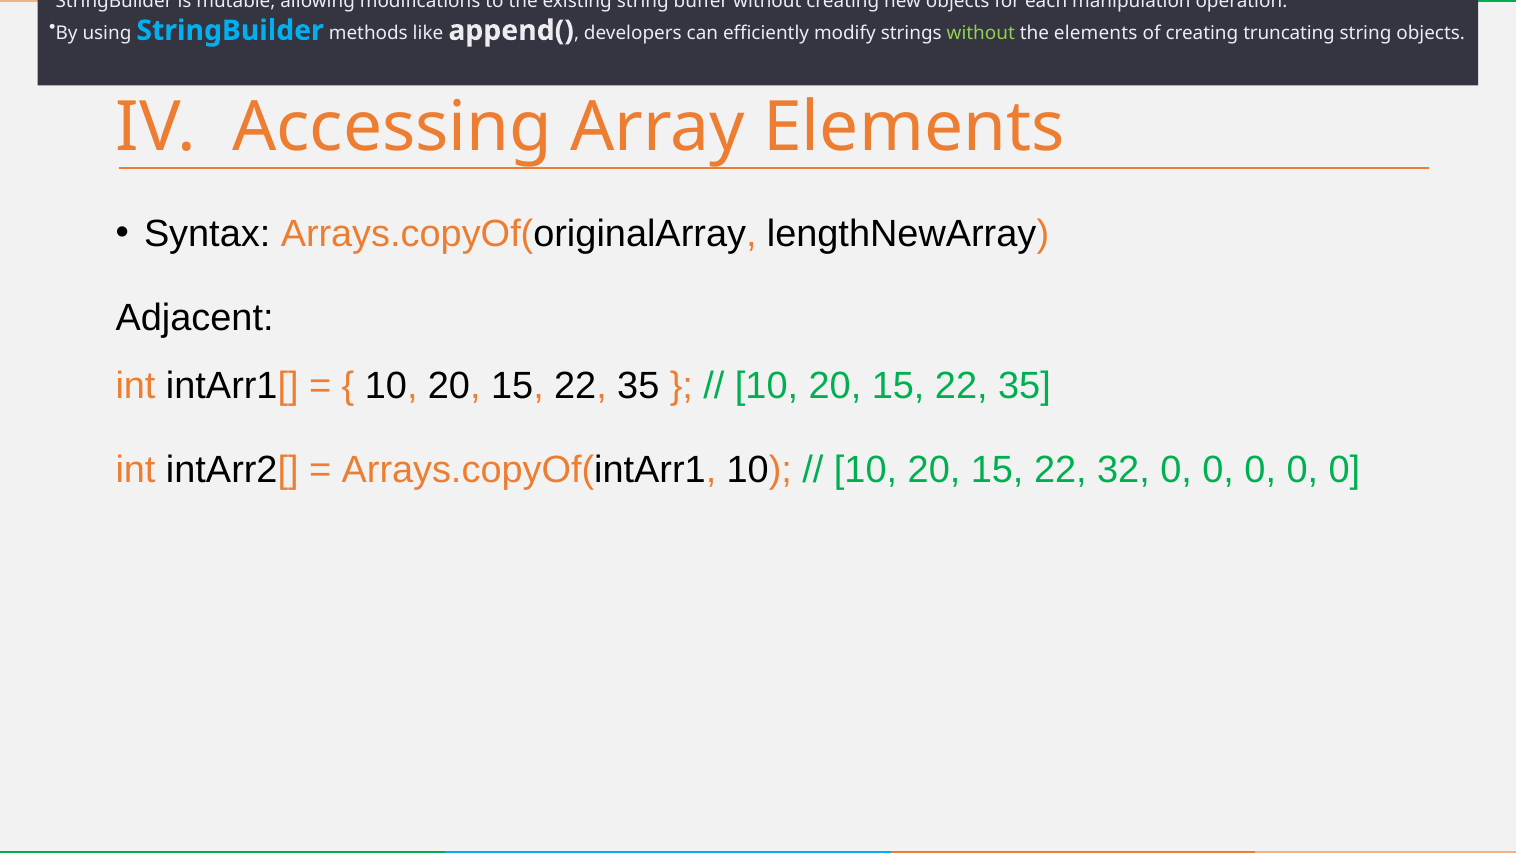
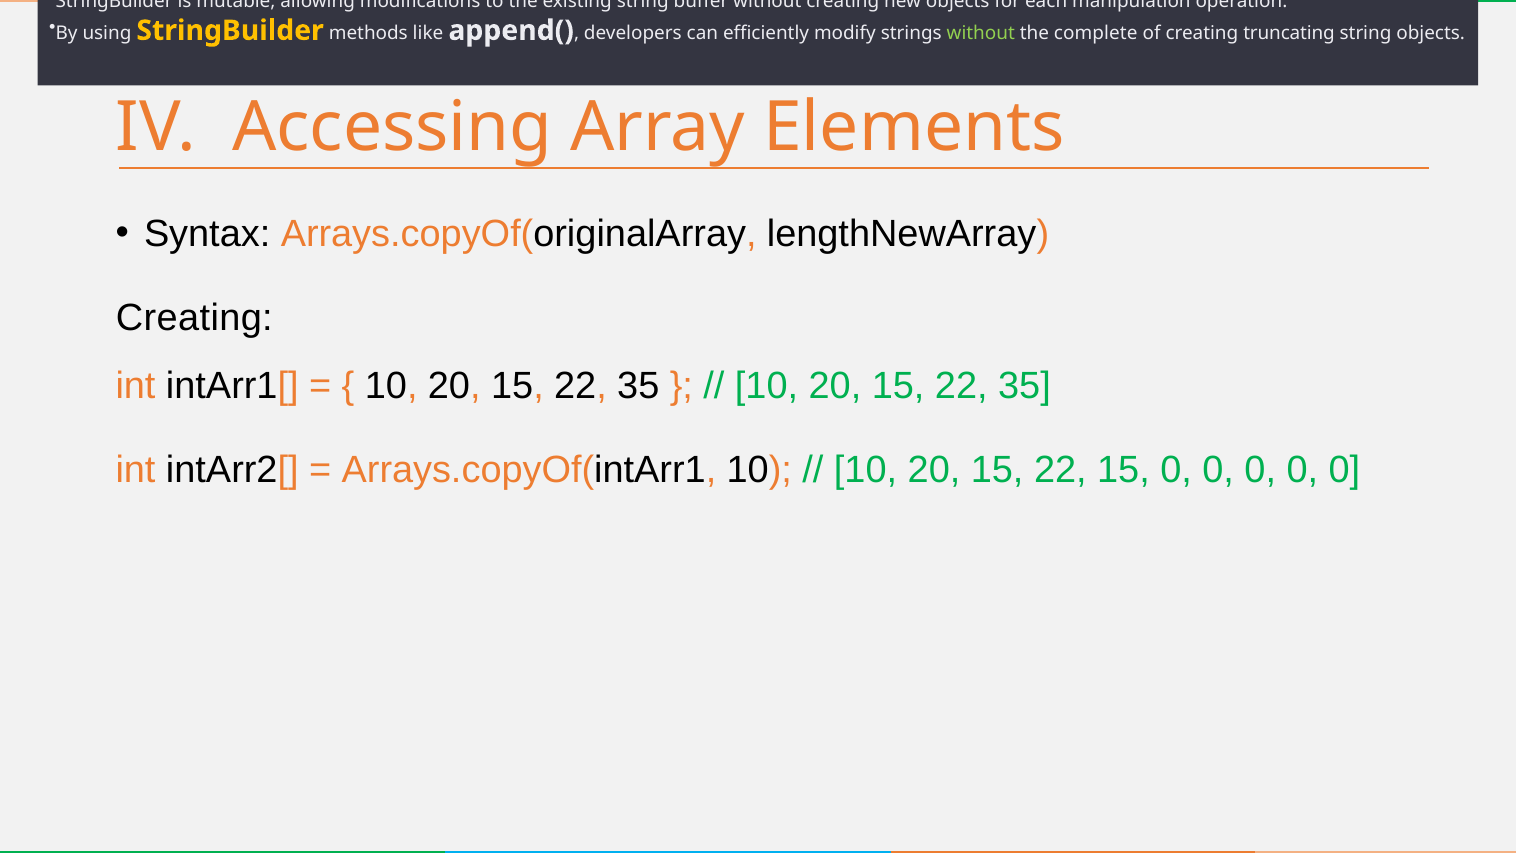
StringBuilder at (230, 31) colour: light blue -> yellow
the elements: elements -> complete
Adjacent at (195, 318): Adjacent -> Creating
22 32: 32 -> 15
